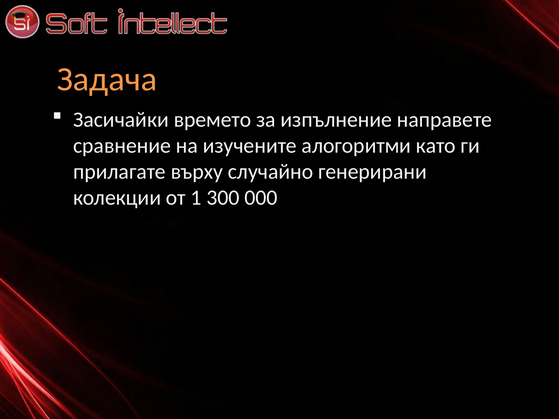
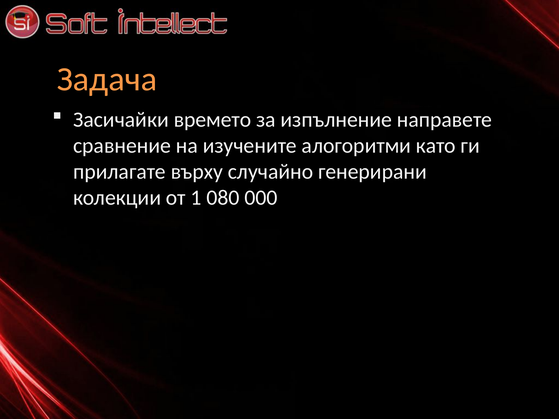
300: 300 -> 080
